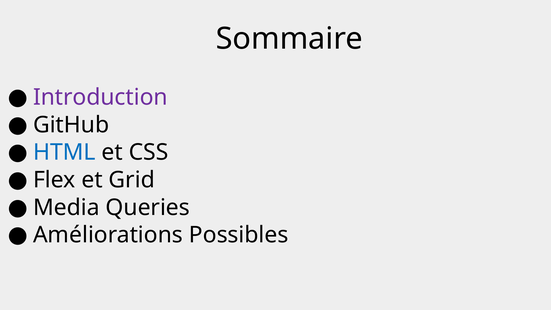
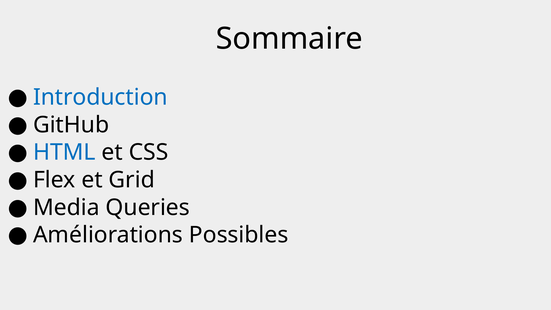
Introduction colour: purple -> blue
